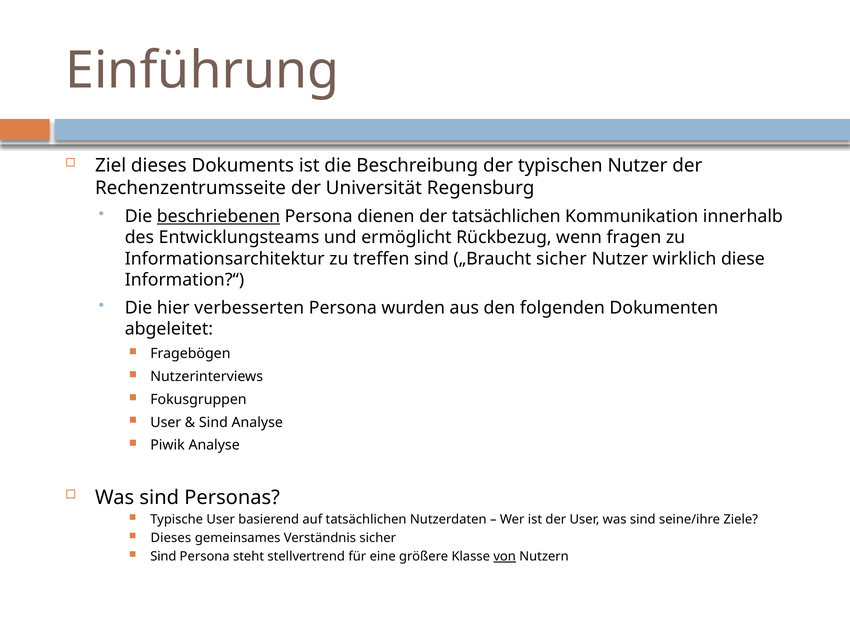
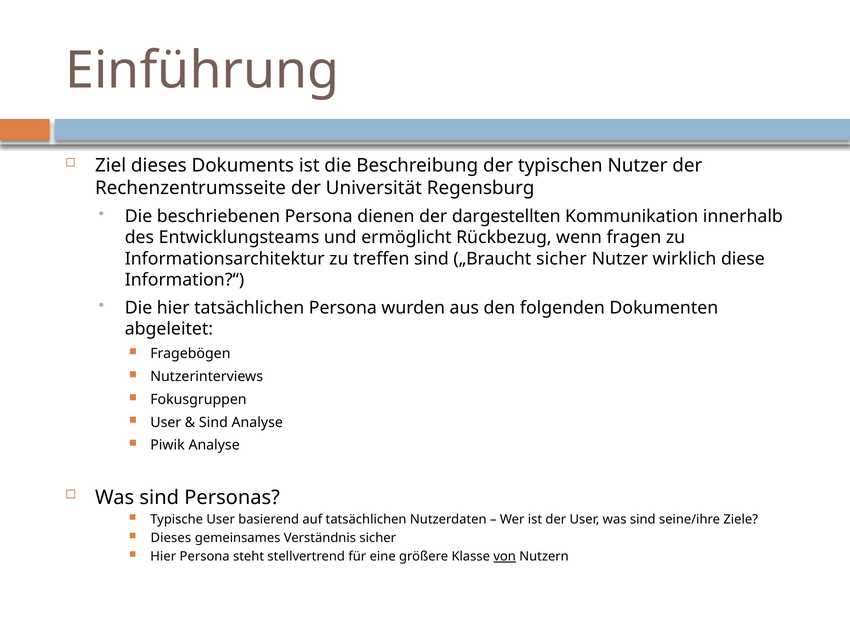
beschriebenen underline: present -> none
der tatsächlichen: tatsächlichen -> dargestellten
hier verbesserten: verbesserten -> tatsächlichen
Sind at (163, 557): Sind -> Hier
